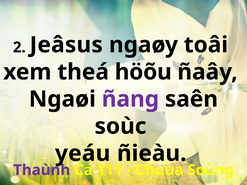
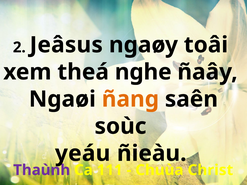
höõu: höõu -> nghe
ñang colour: purple -> orange
Soùng: Soùng -> Christ
